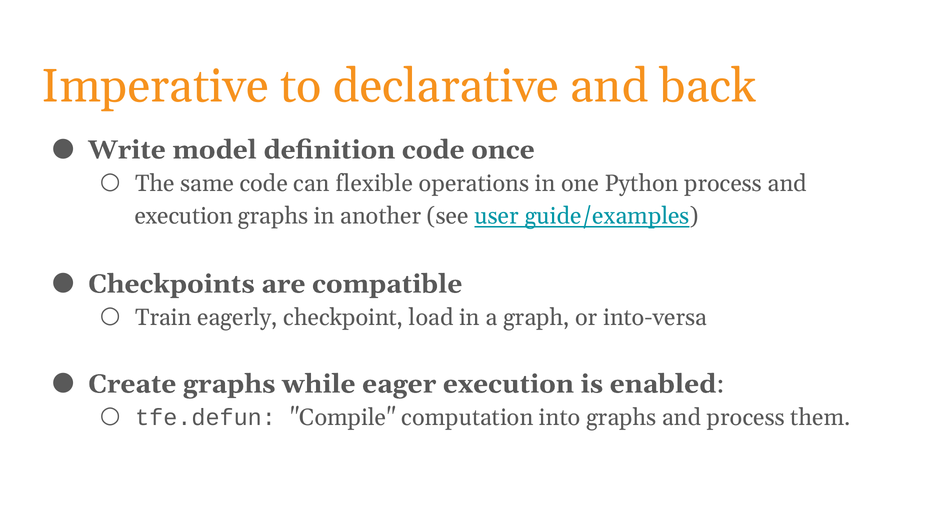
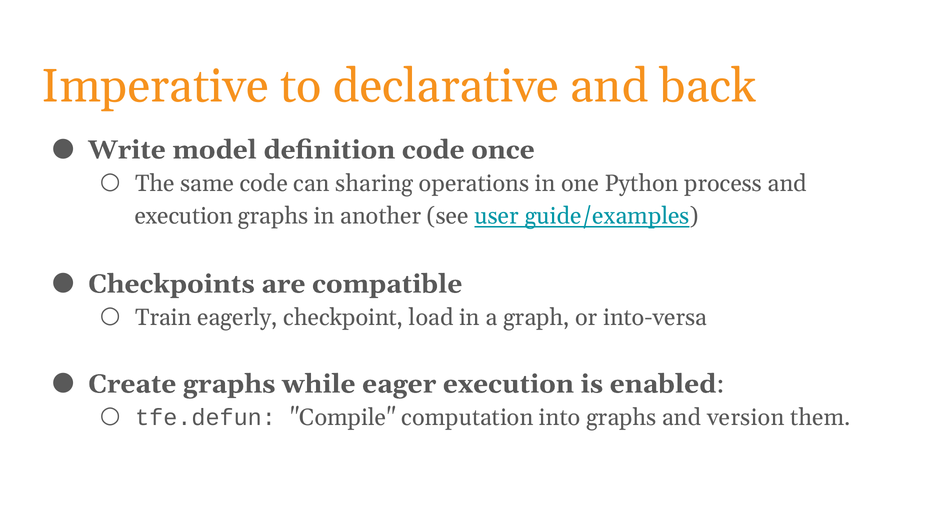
flexible: flexible -> sharing
and process: process -> version
